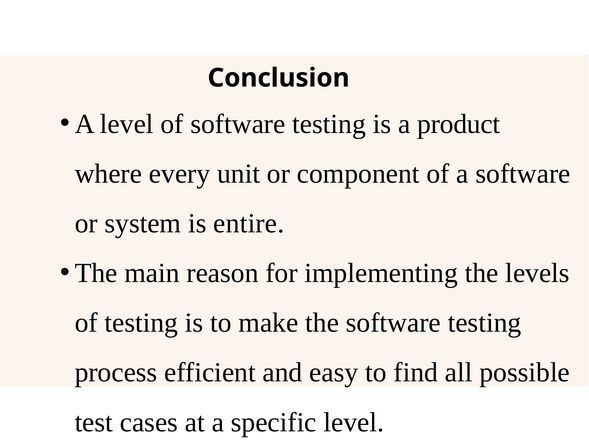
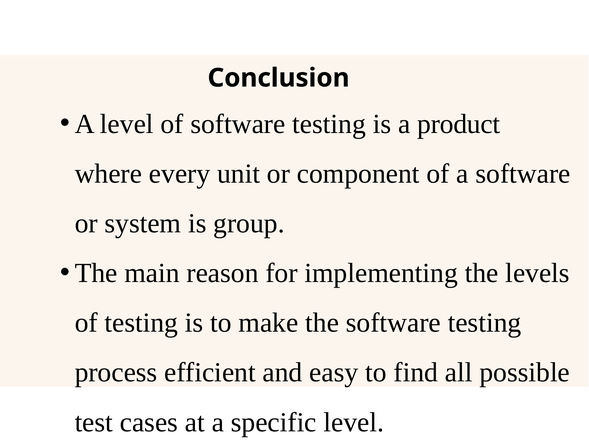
entire: entire -> group
